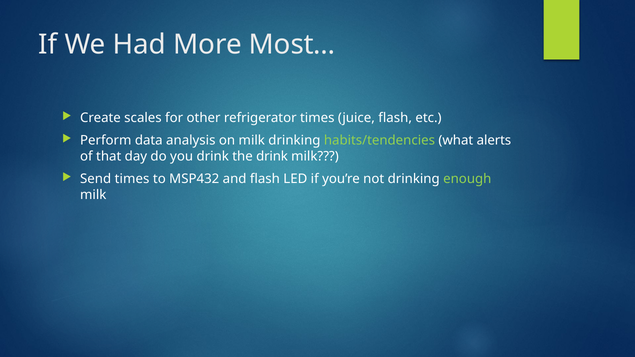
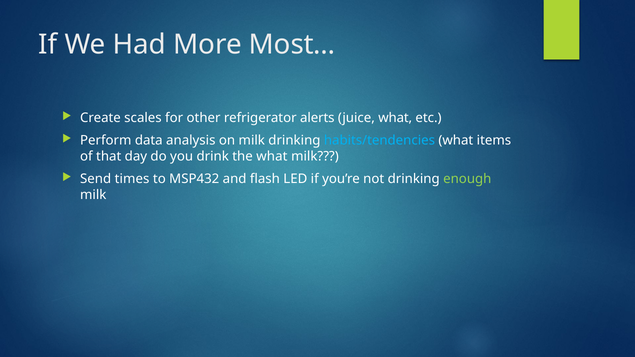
refrigerator times: times -> alerts
juice flash: flash -> what
habits/tendencies colour: light green -> light blue
alerts: alerts -> items
the drink: drink -> what
